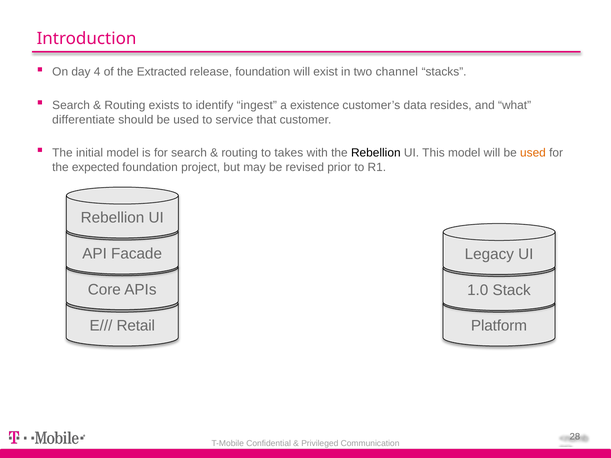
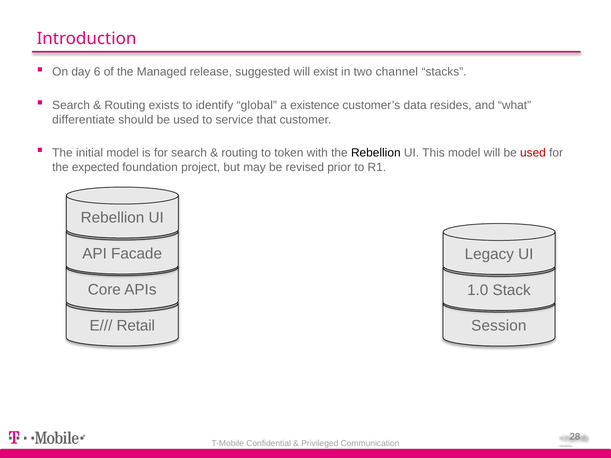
4: 4 -> 6
Extracted: Extracted -> Managed
release foundation: foundation -> suggested
ingest: ingest -> global
takes: takes -> token
used at (533, 153) colour: orange -> red
Platform: Platform -> Session
